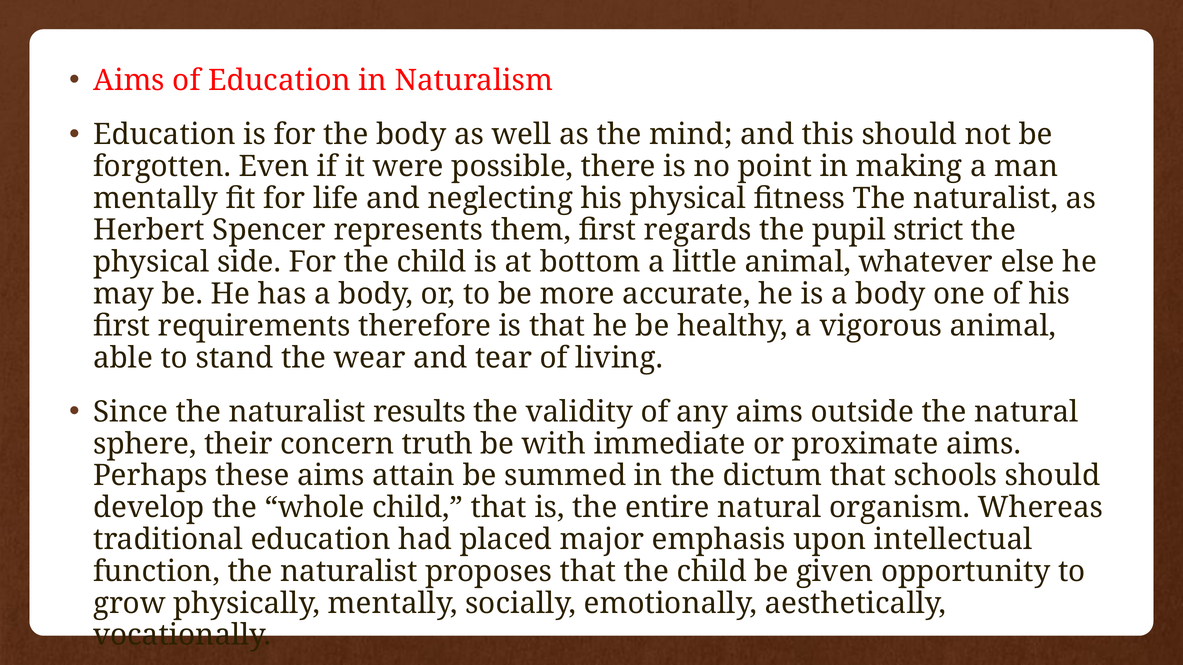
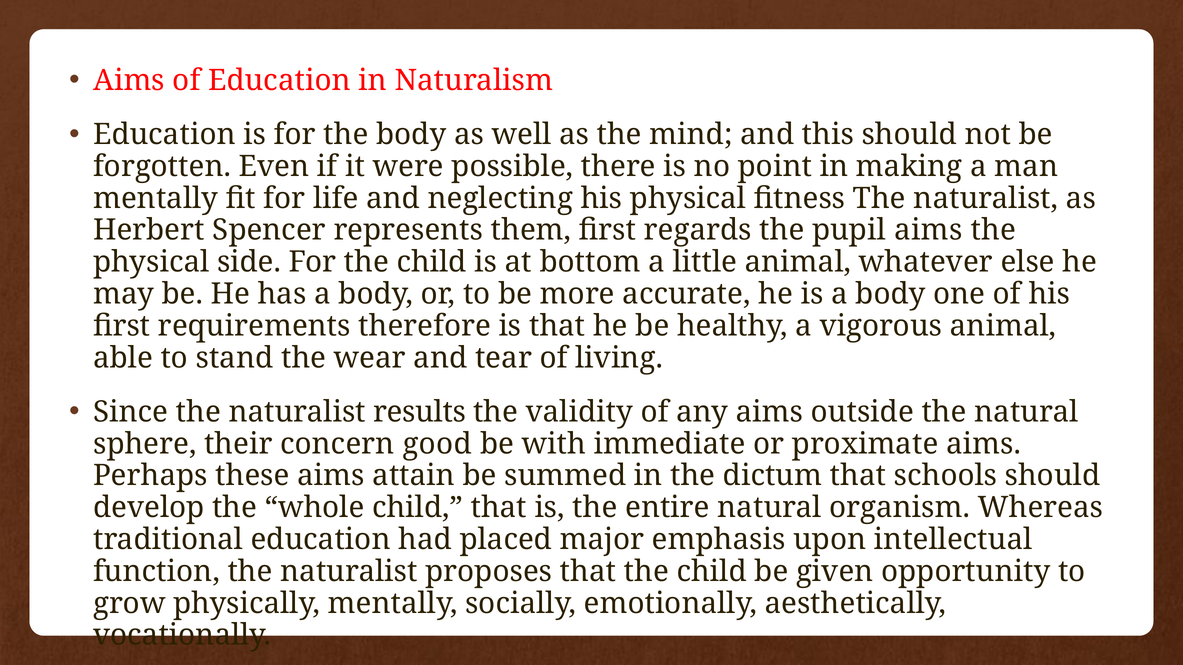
pupil strict: strict -> aims
truth: truth -> good
